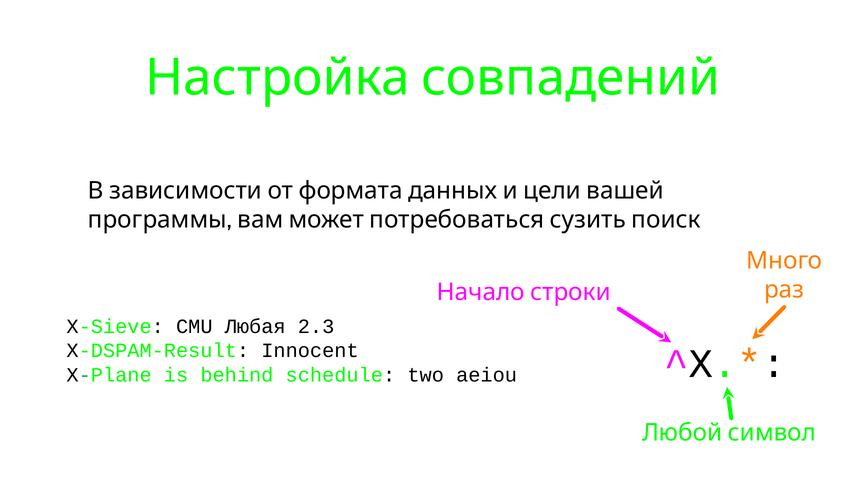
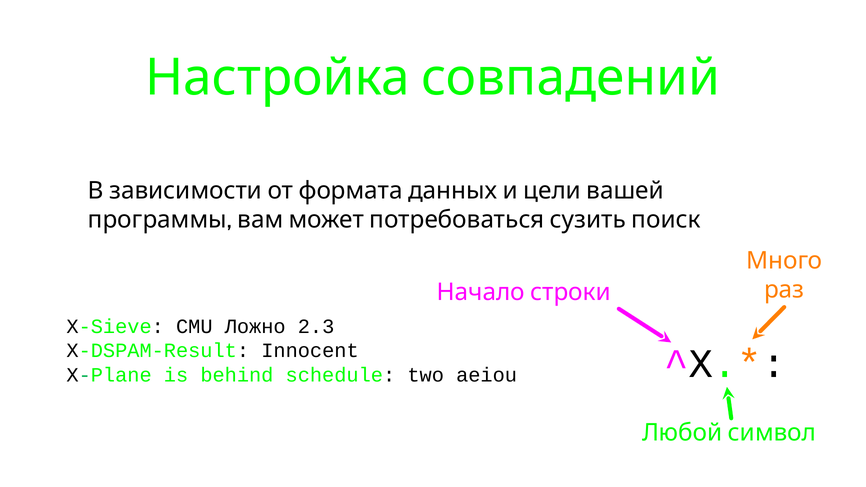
Любая: Любая -> Ложно
